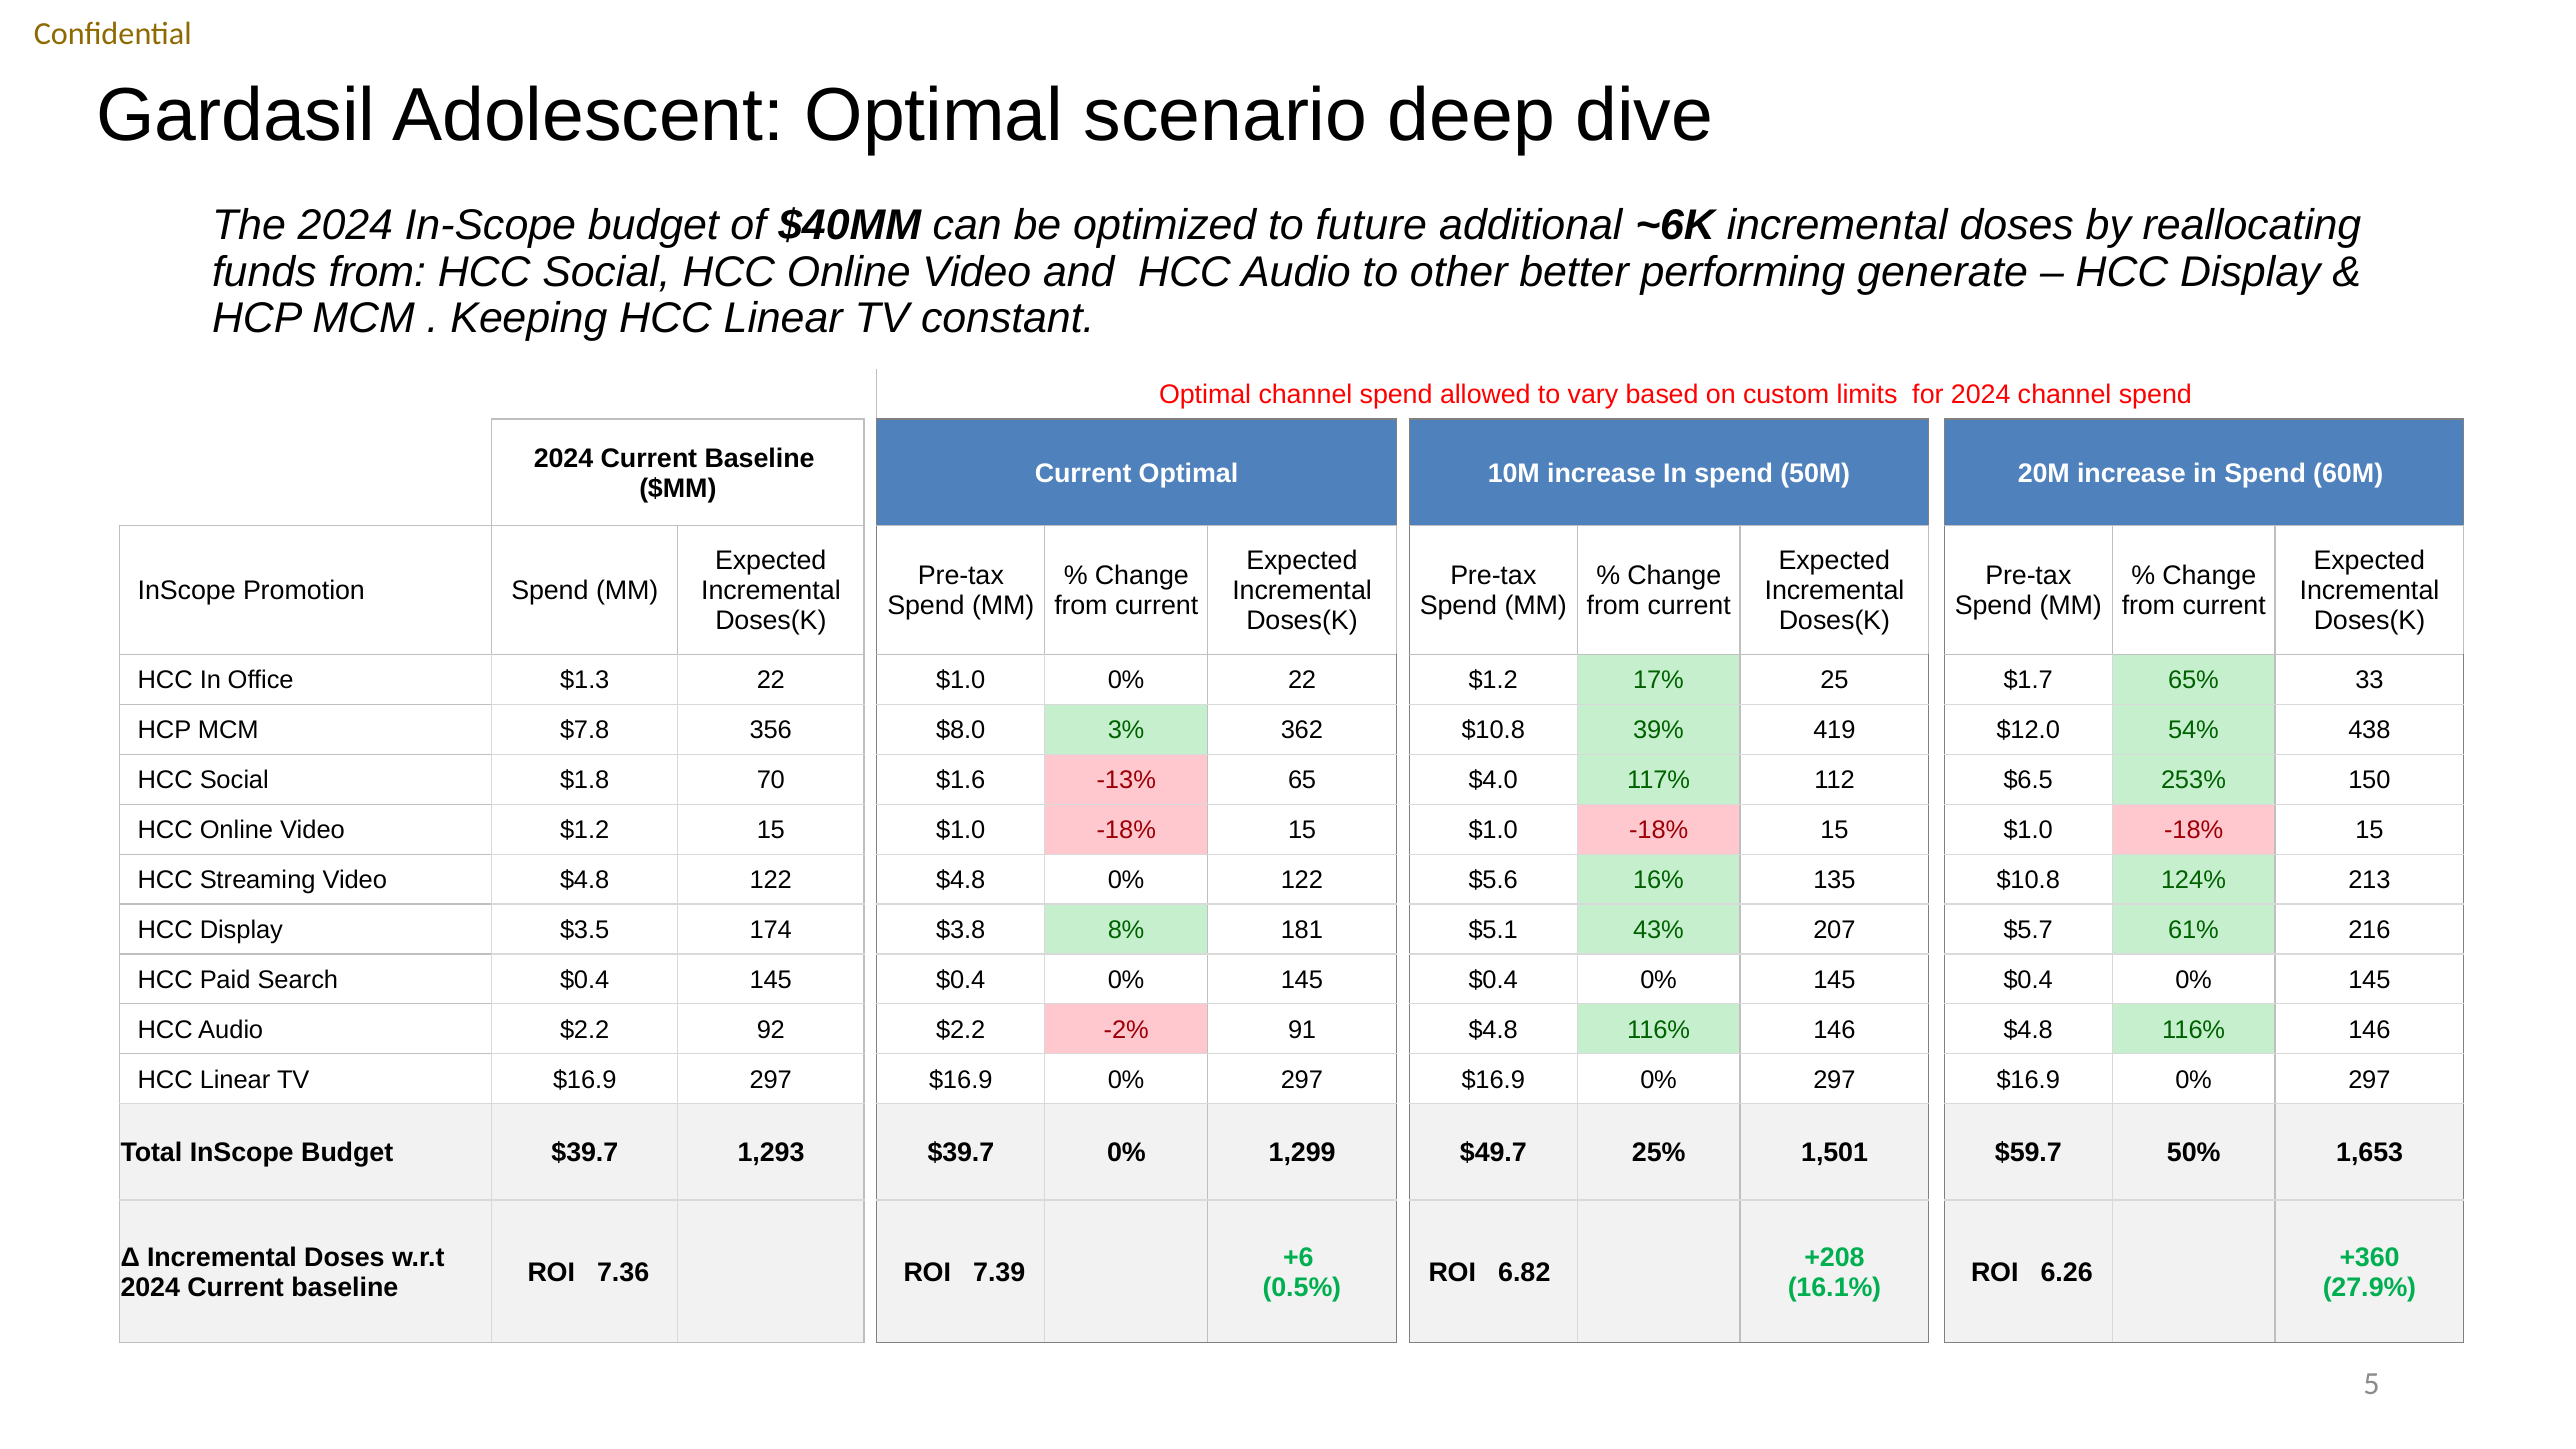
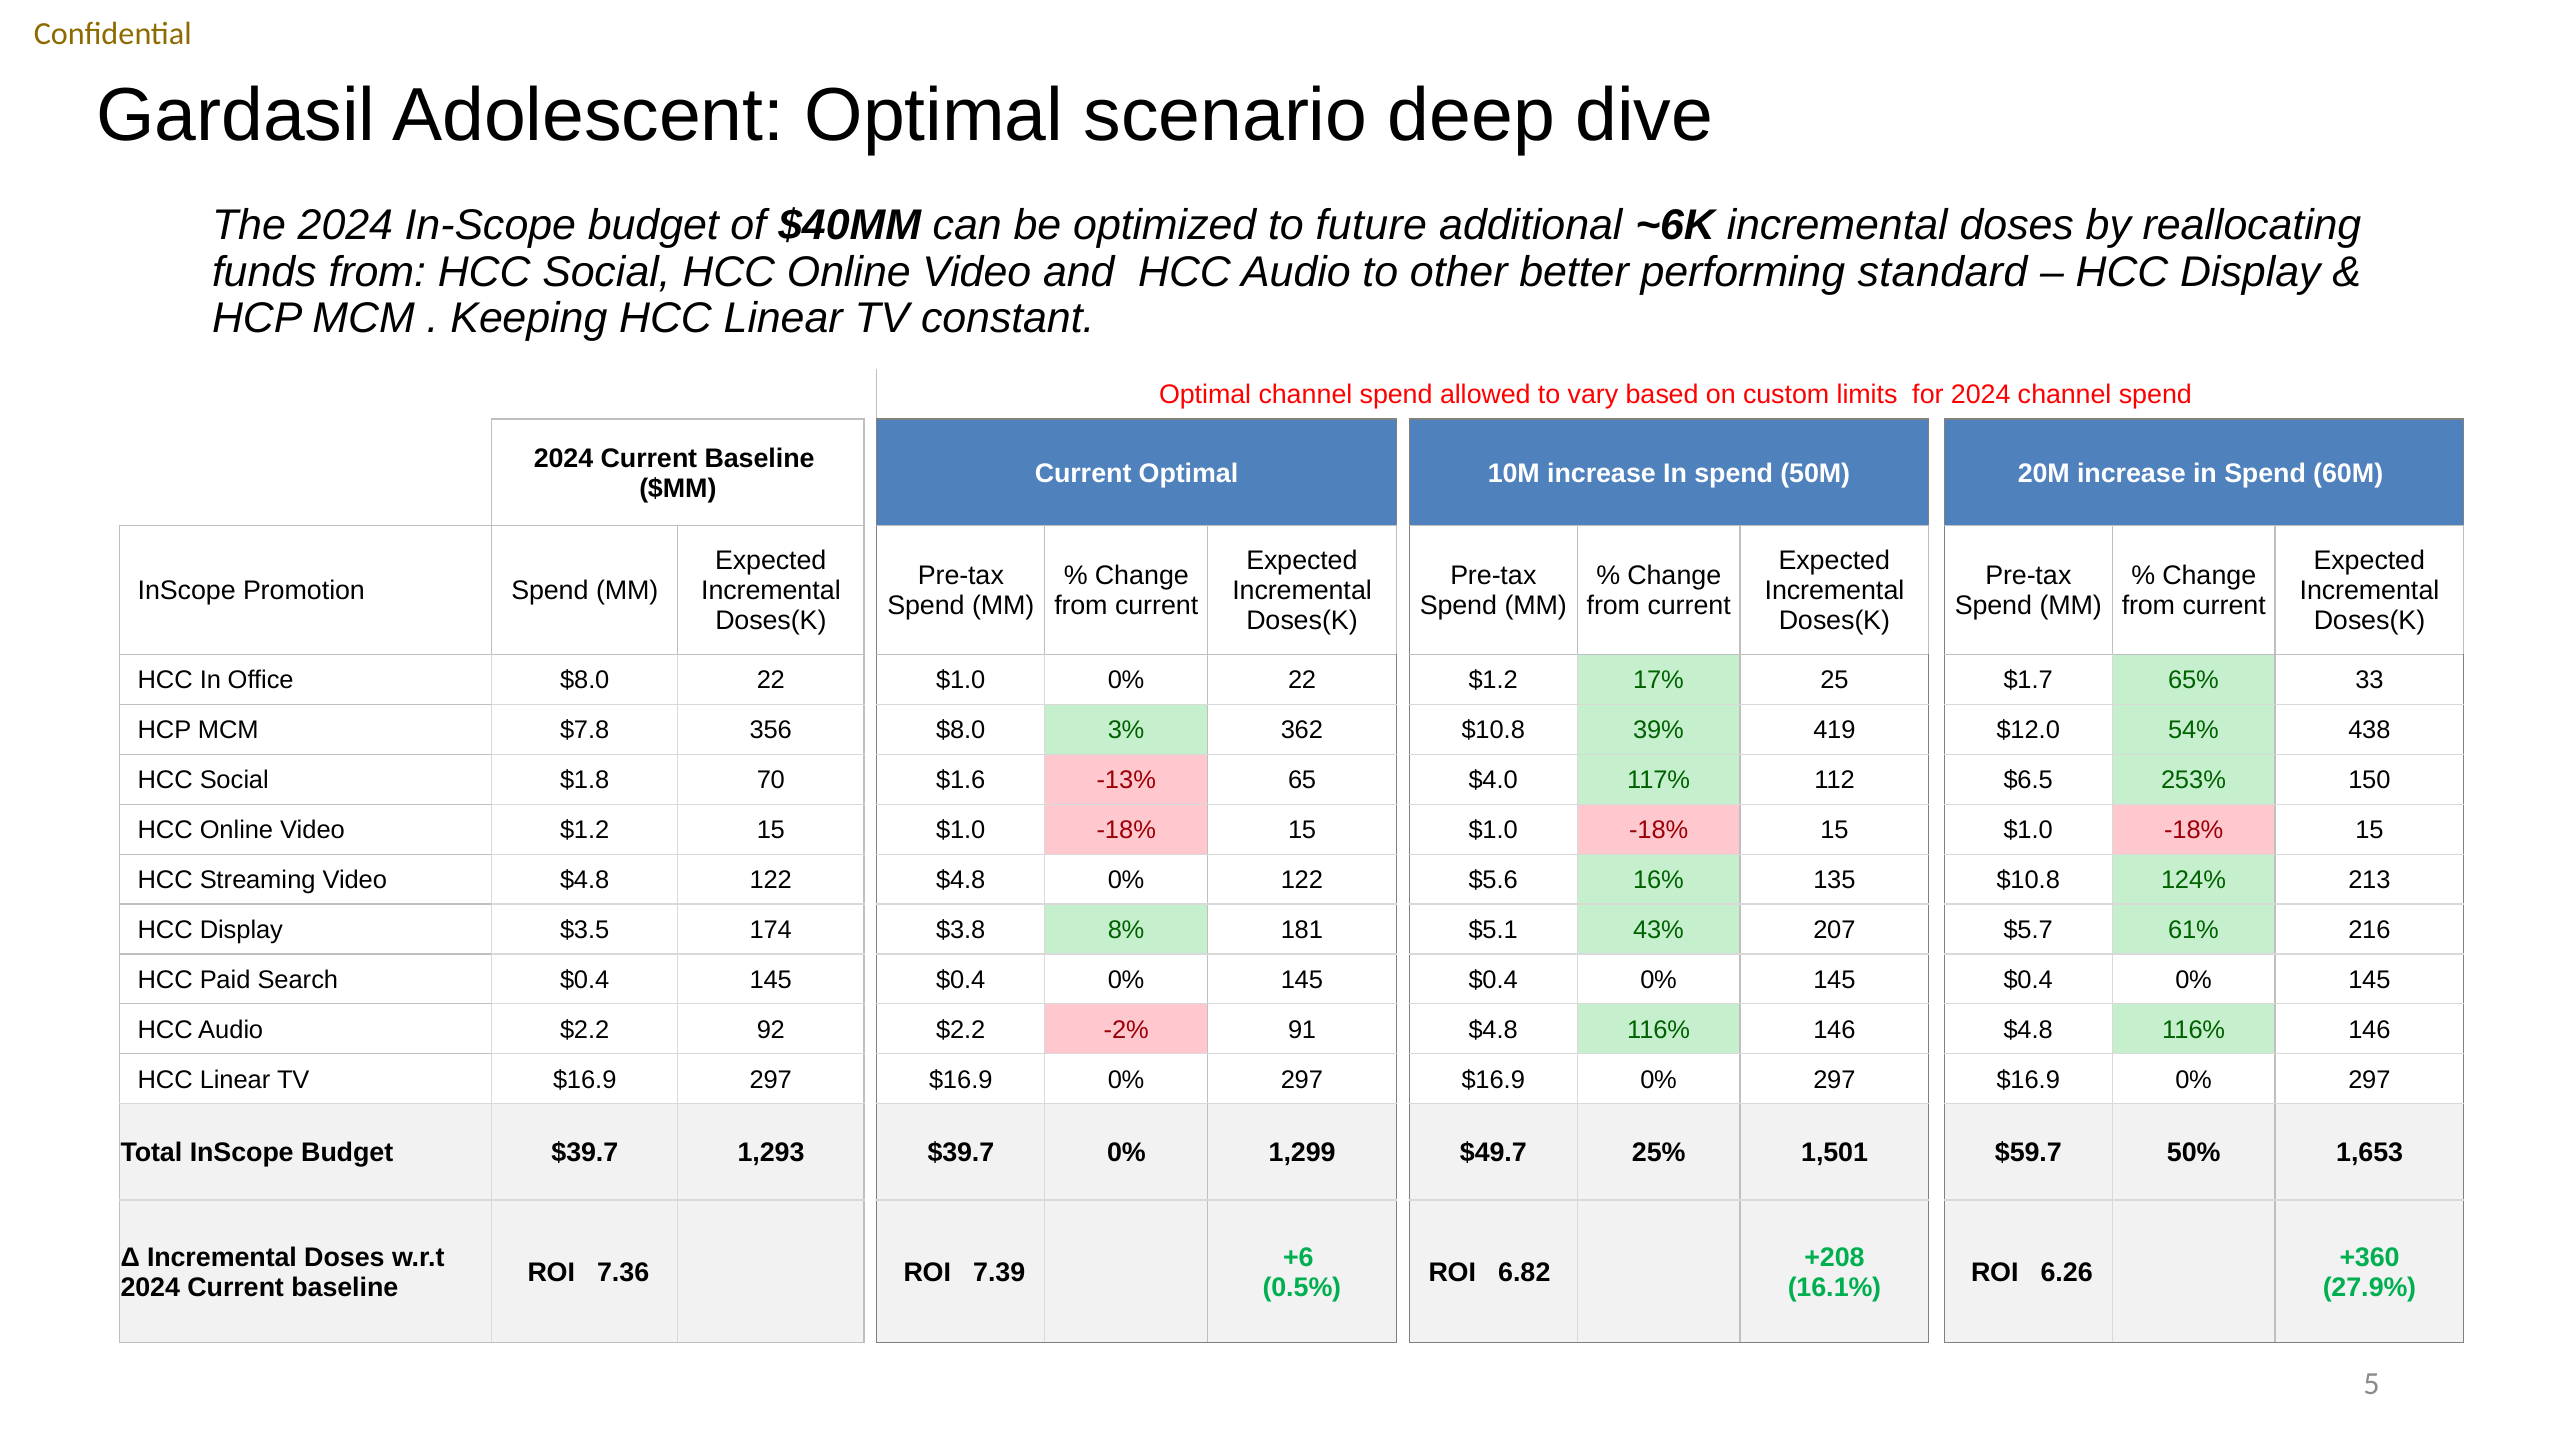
generate: generate -> standard
Office $1.3: $1.3 -> $8.0
